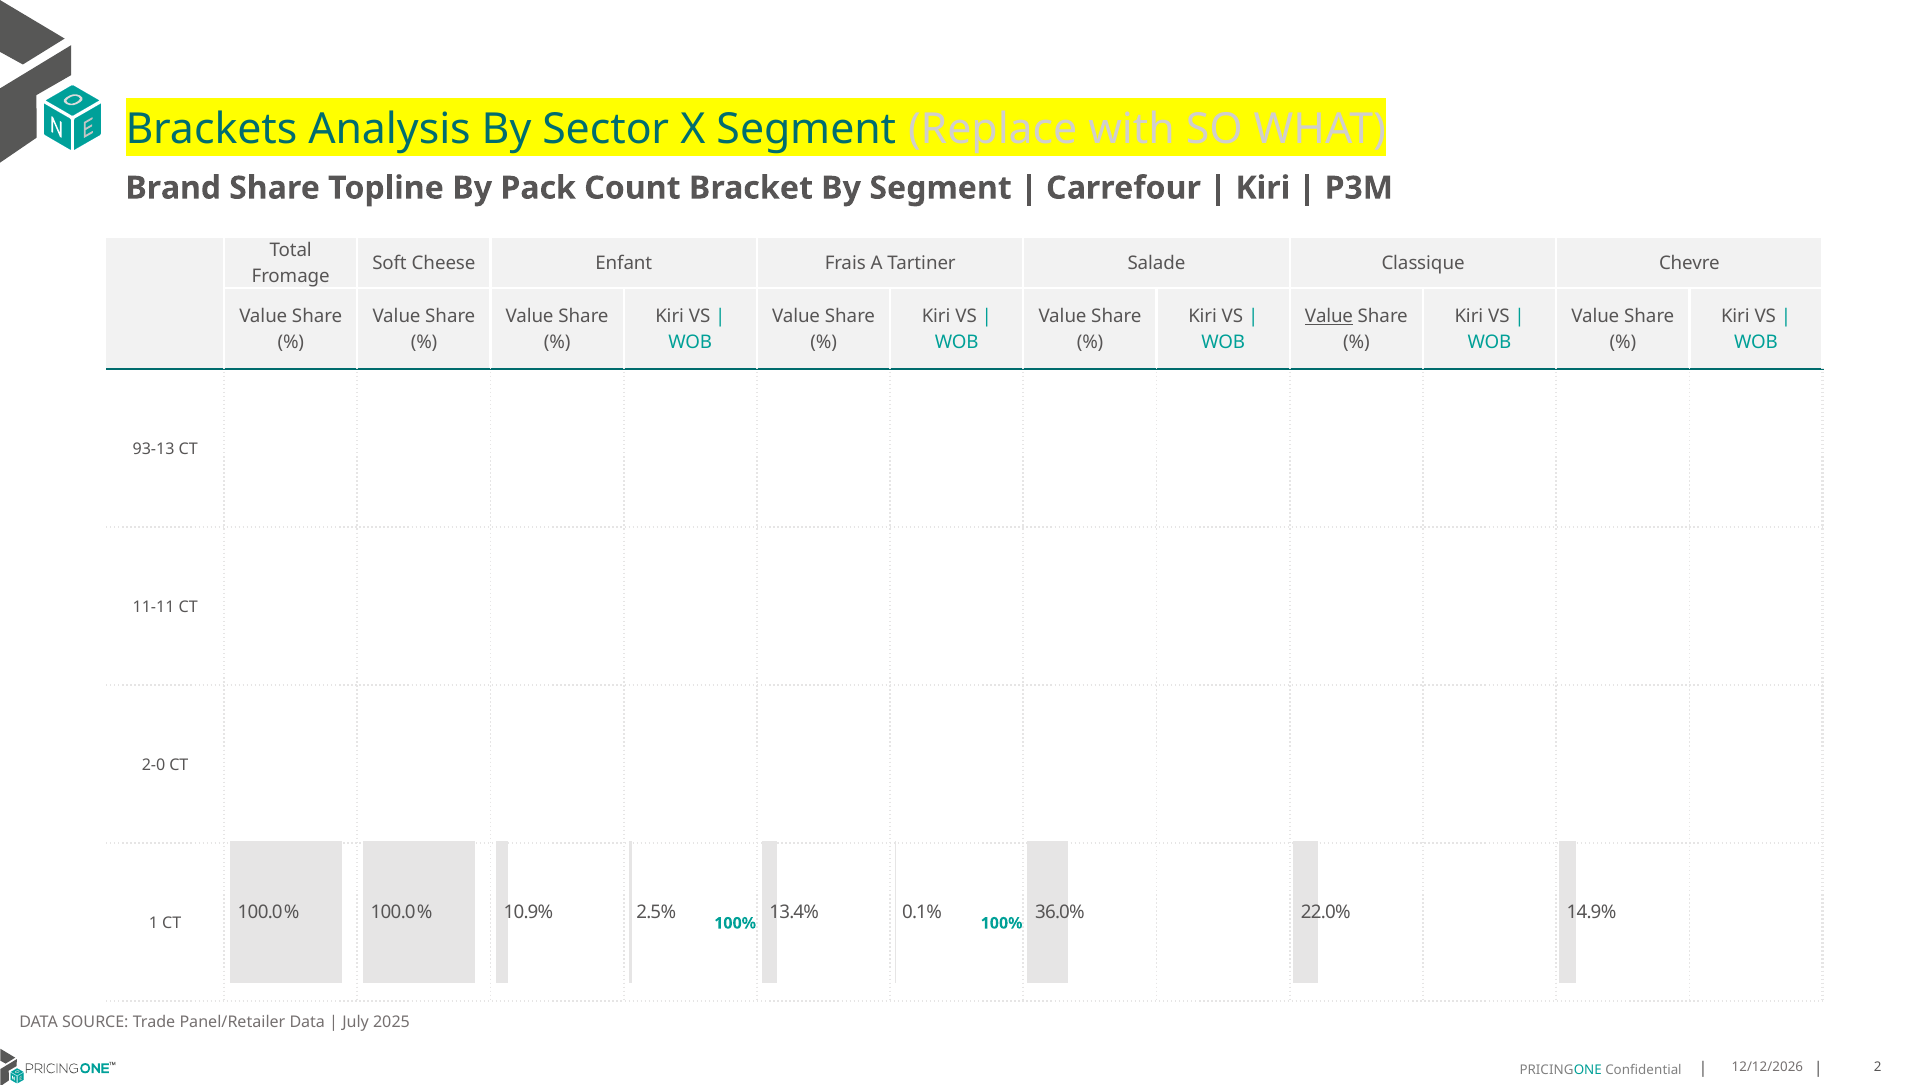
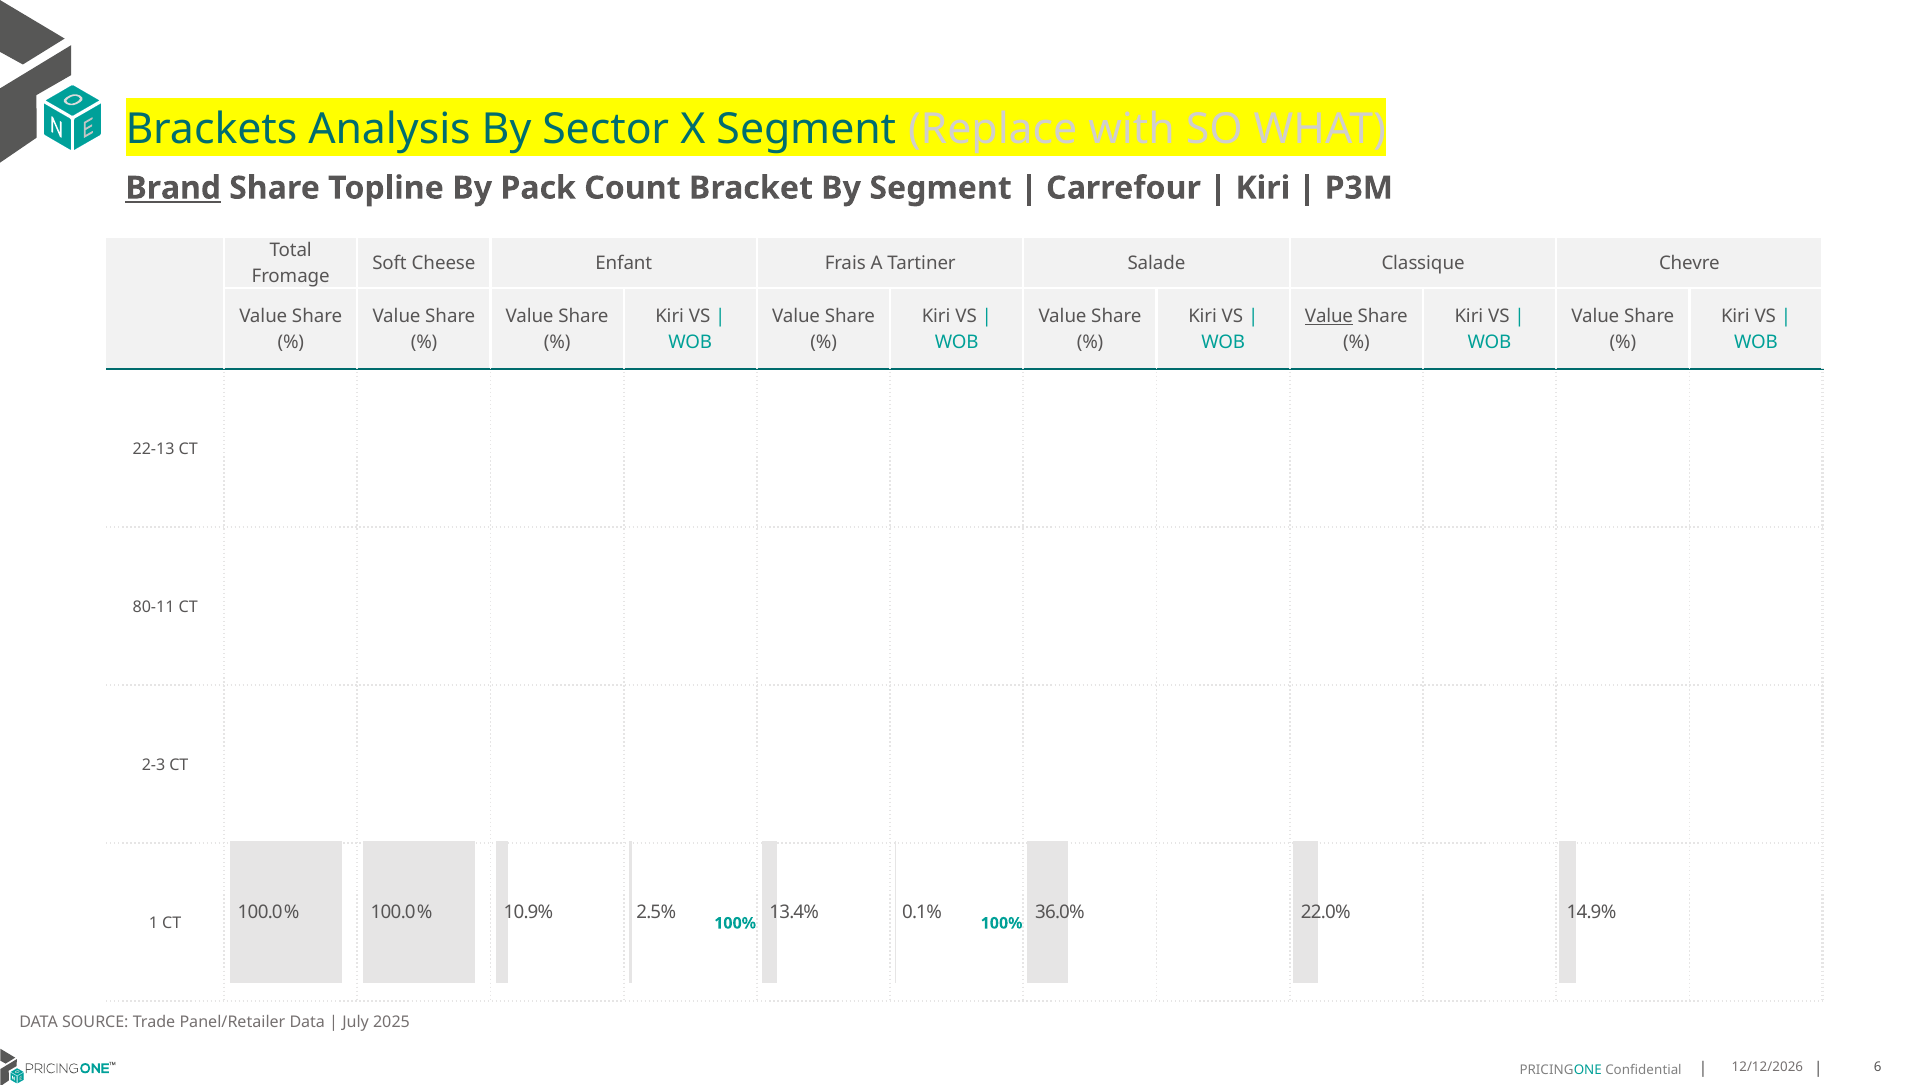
Brand underline: none -> present
93-13: 93-13 -> 22-13
11-11: 11-11 -> 80-11
2-0: 2-0 -> 2-3
2: 2 -> 6
